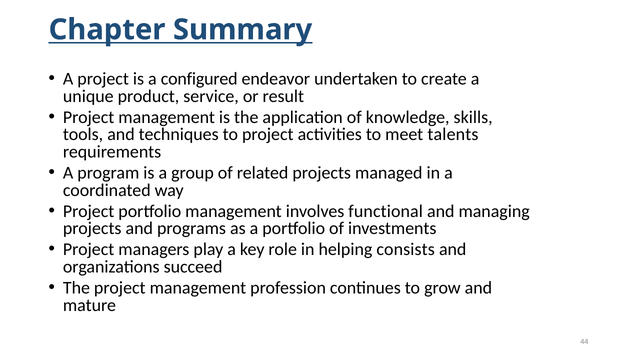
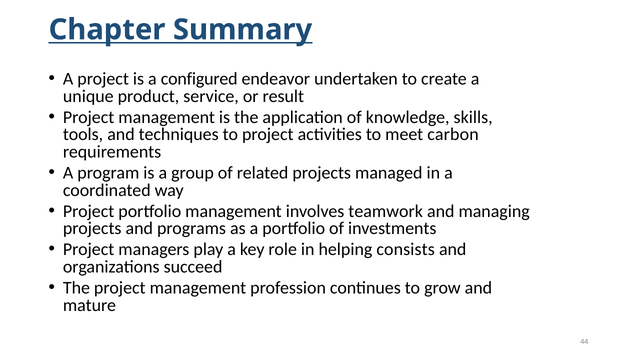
talents: talents -> carbon
functional: functional -> teamwork
